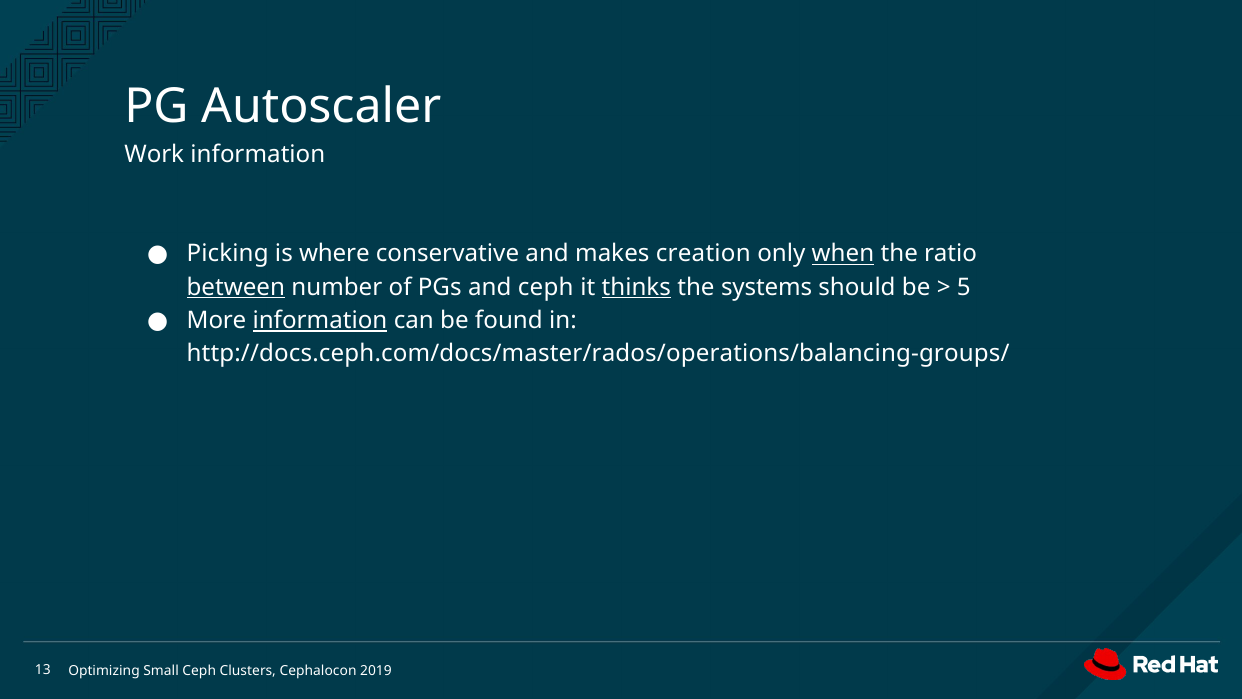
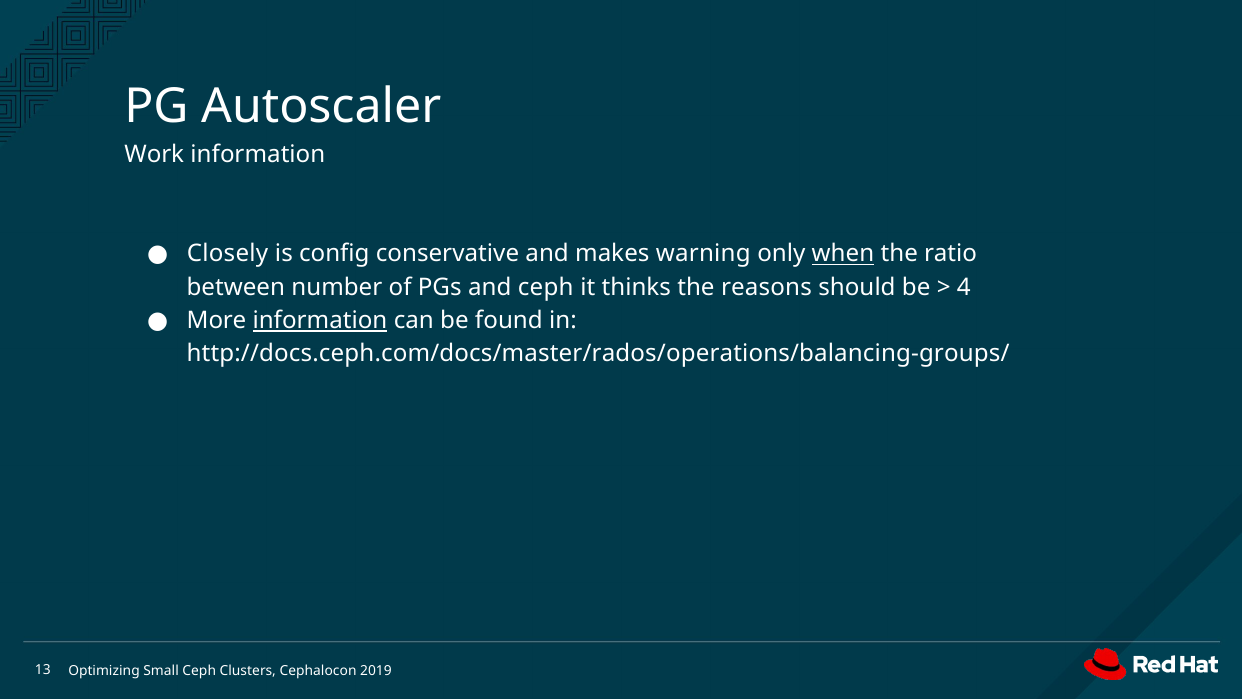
Picking: Picking -> Closely
where: where -> config
creation: creation -> warning
between underline: present -> none
thinks underline: present -> none
systems: systems -> reasons
5: 5 -> 4
